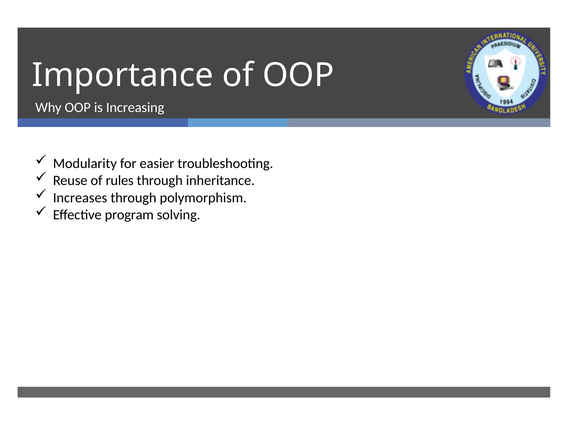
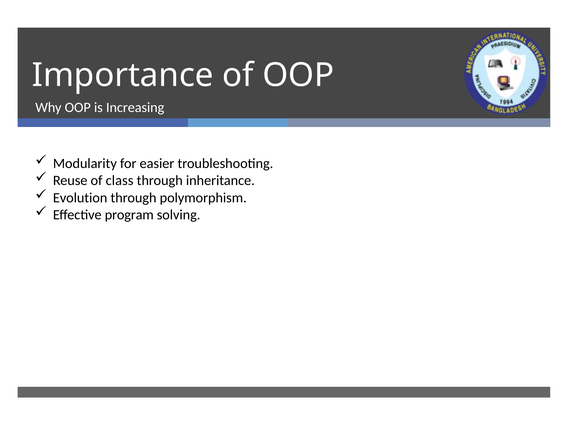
rules: rules -> class
Increases: Increases -> Evolution
